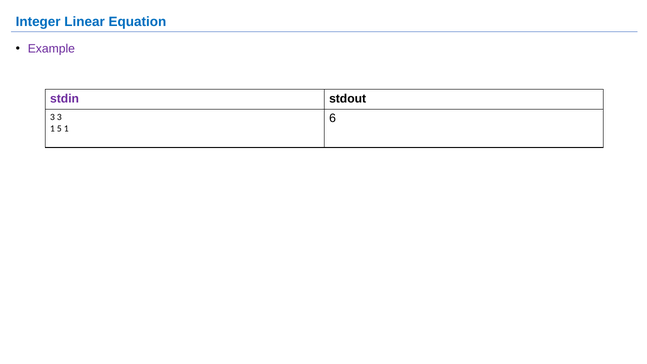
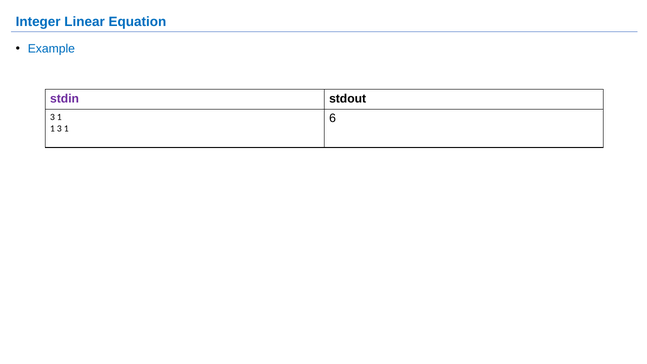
Example colour: purple -> blue
3 at (59, 117): 3 -> 1
1 5: 5 -> 3
